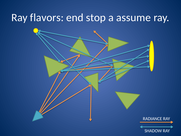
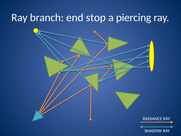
flavors: flavors -> branch
assume: assume -> piercing
